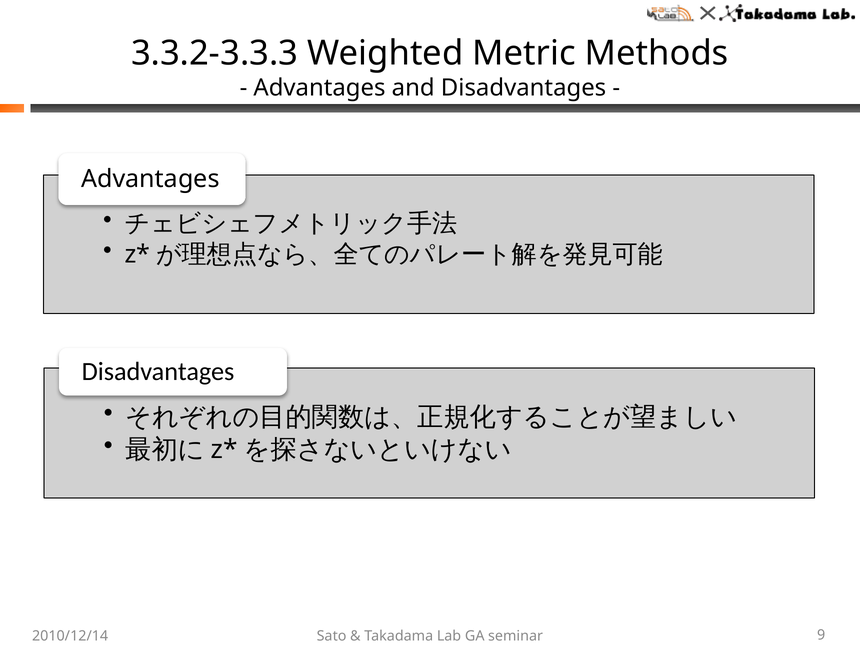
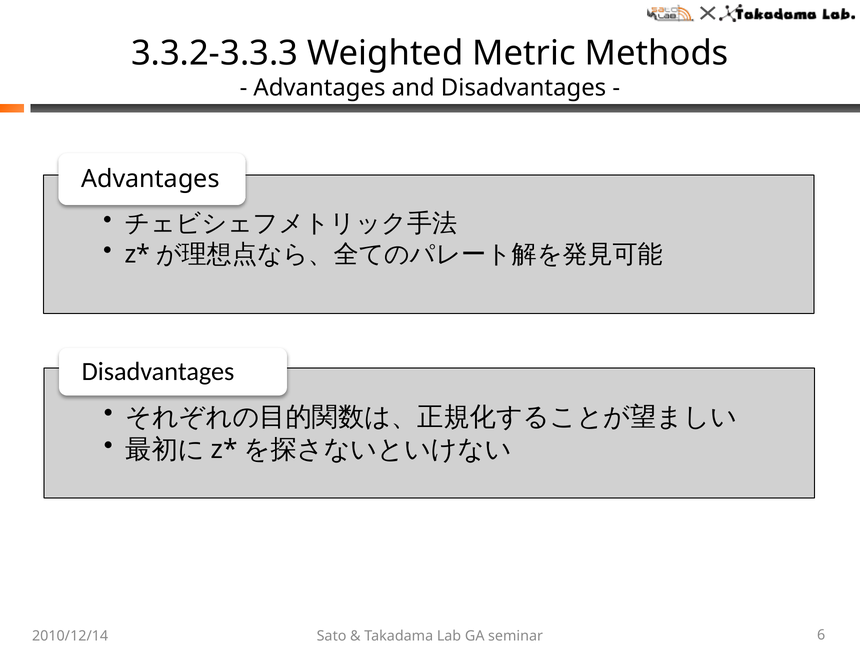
9: 9 -> 6
